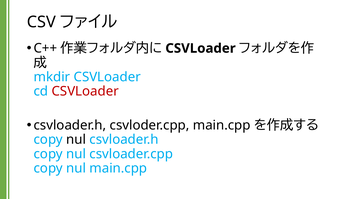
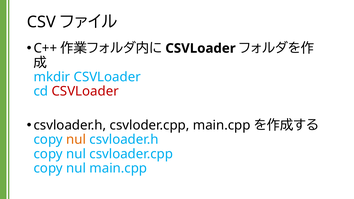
nul at (76, 140) colour: black -> orange
